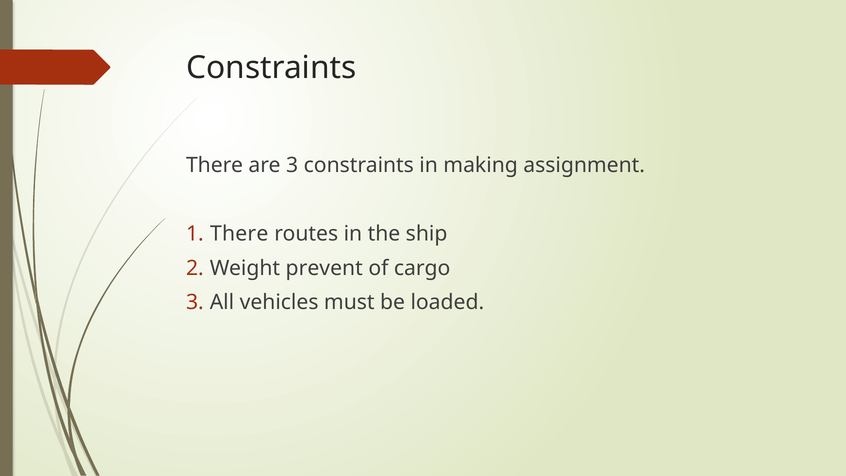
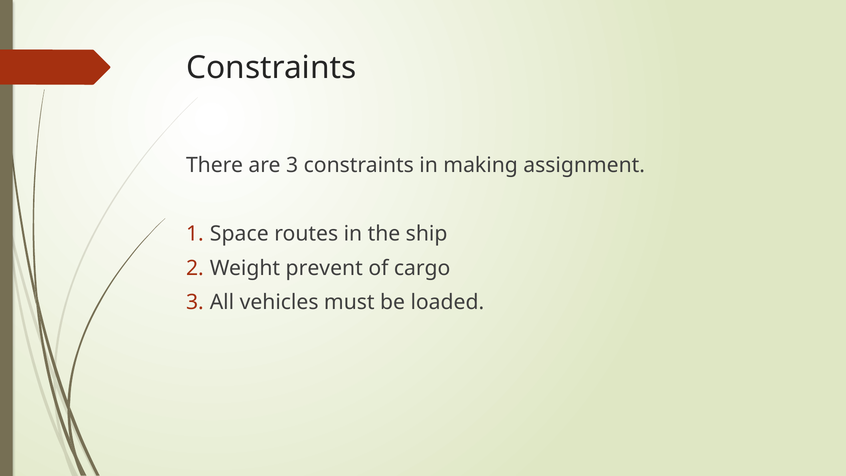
There at (239, 234): There -> Space
